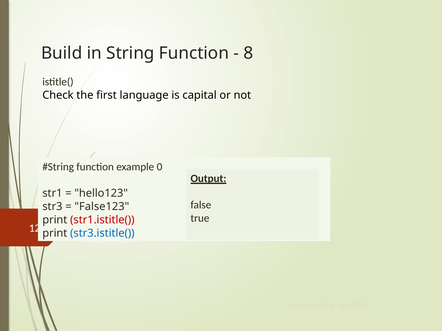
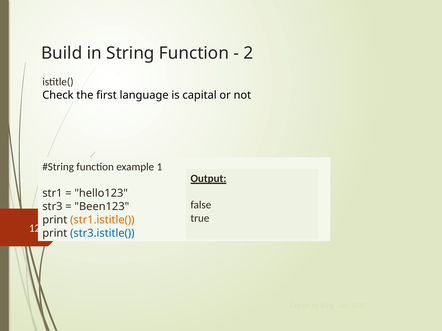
8: 8 -> 2
0: 0 -> 1
False123: False123 -> Been123
str1.istitle( colour: red -> orange
